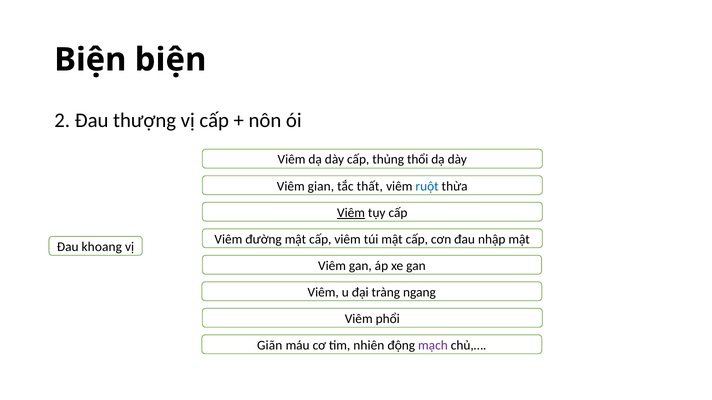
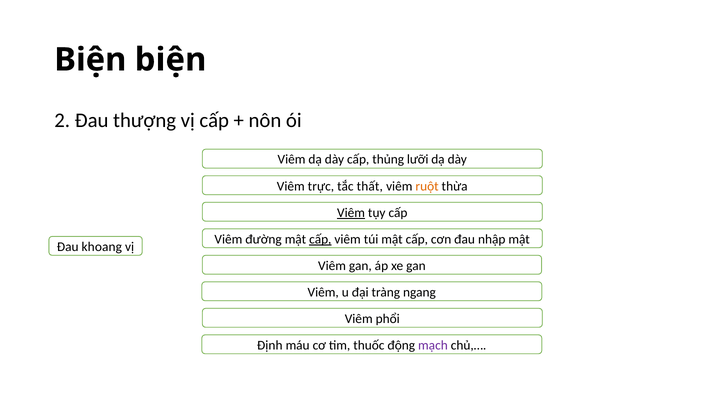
thổi: thổi -> lưỡi
gian: gian -> trực
ruột colour: blue -> orange
cấp at (320, 239) underline: none -> present
Giãn: Giãn -> Định
nhiên: nhiên -> thuốc
